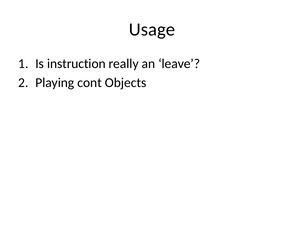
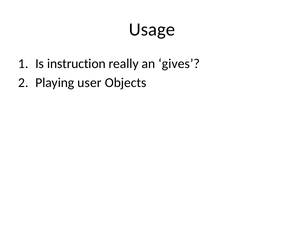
leave: leave -> gives
cont: cont -> user
